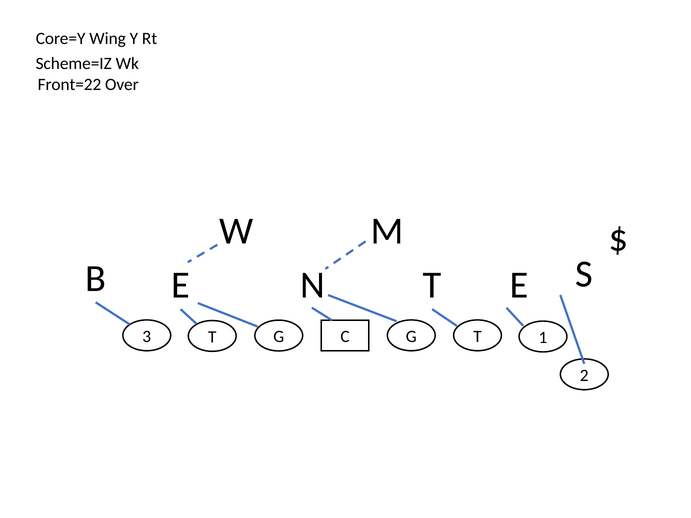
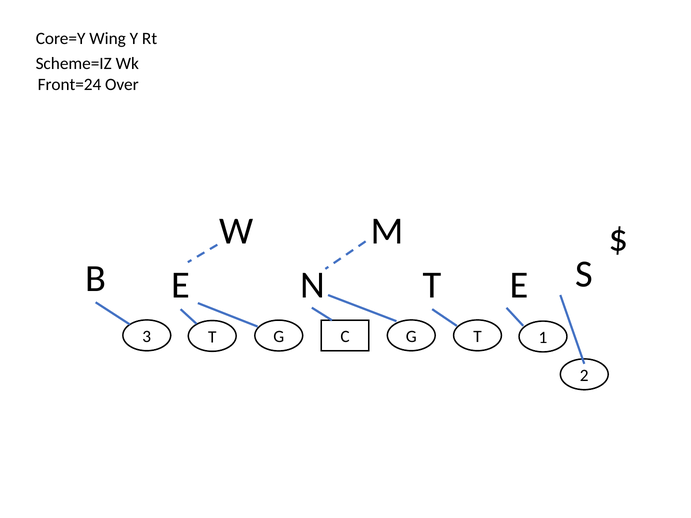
Front=22: Front=22 -> Front=24
